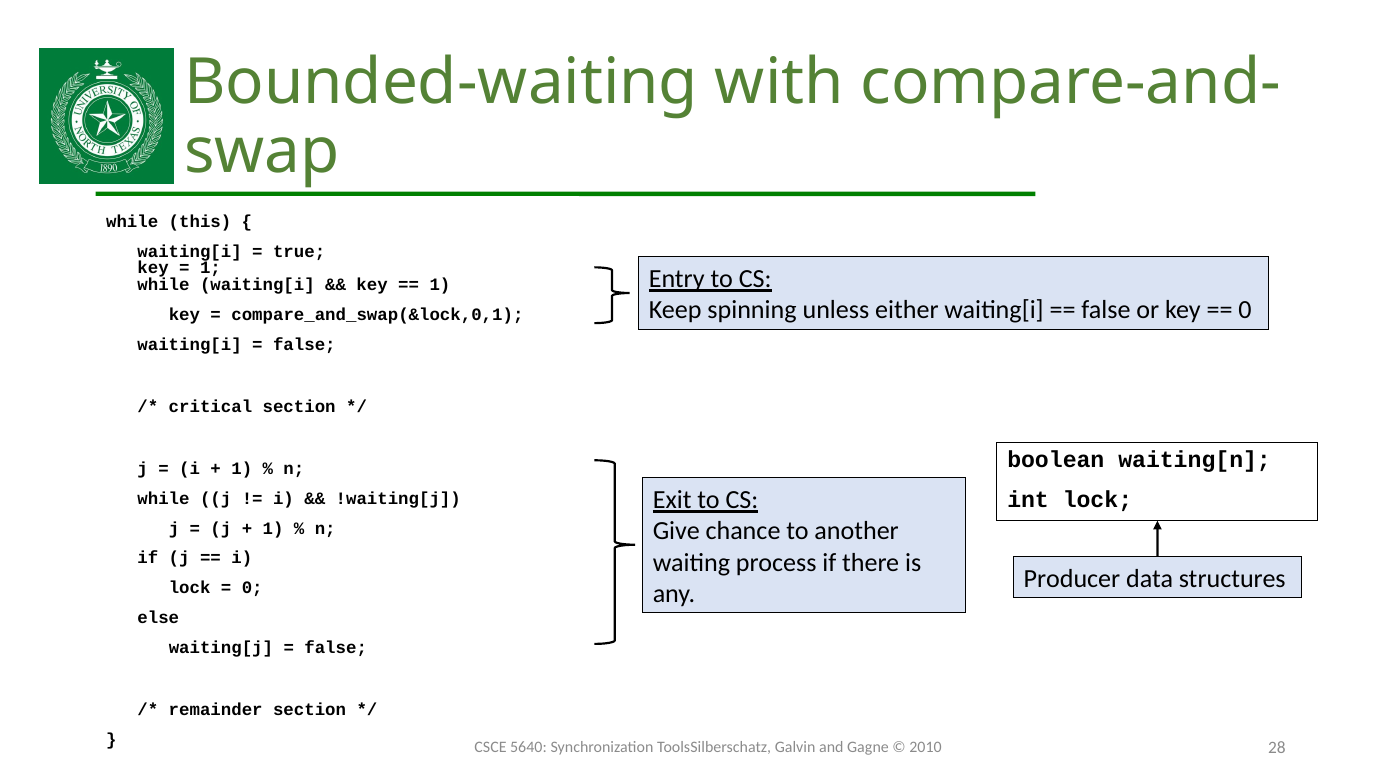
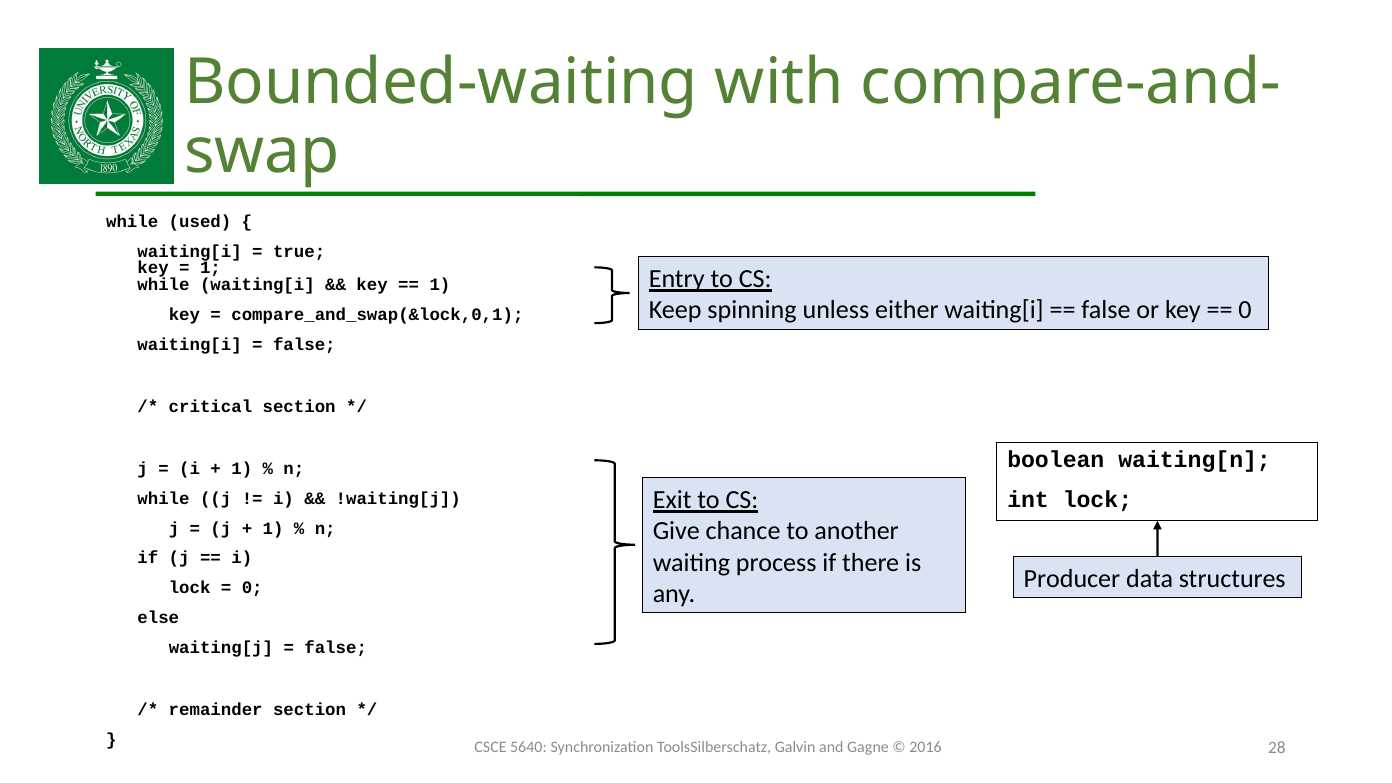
this: this -> used
2010: 2010 -> 2016
